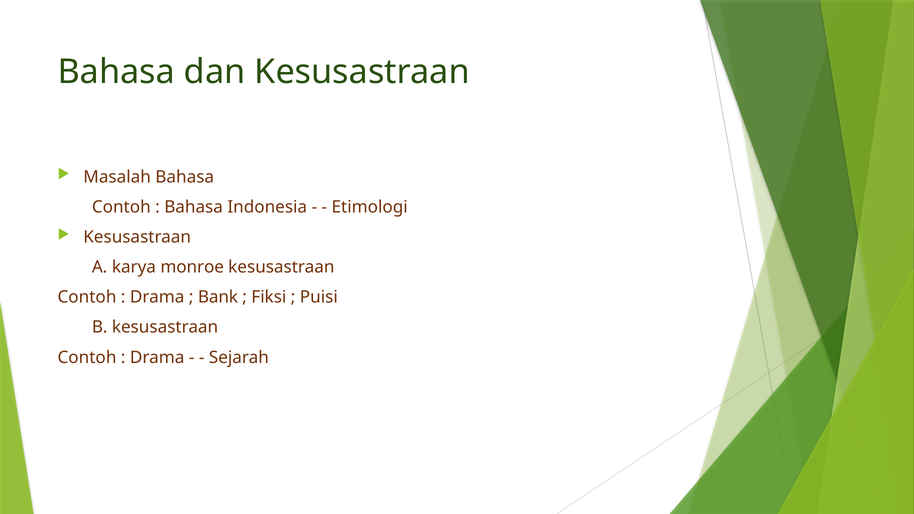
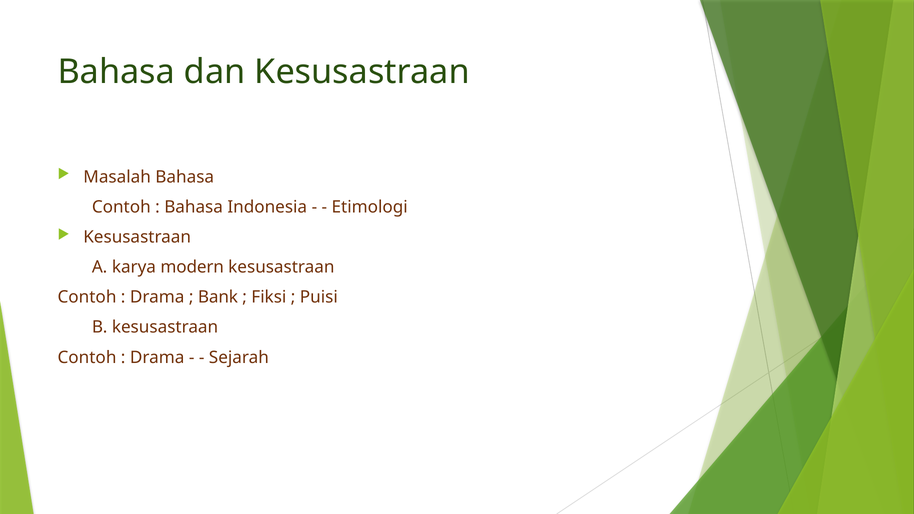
monroe: monroe -> modern
